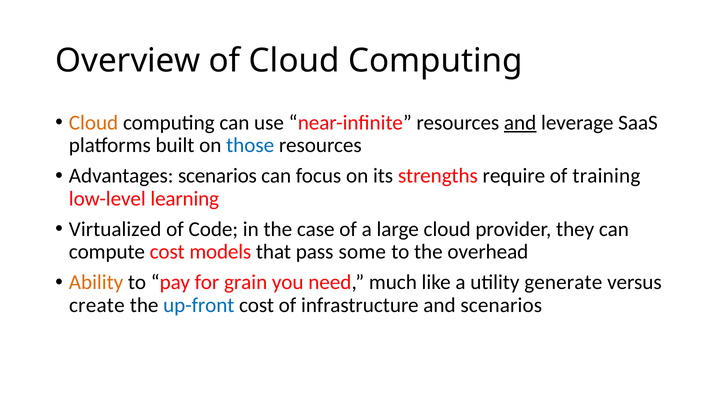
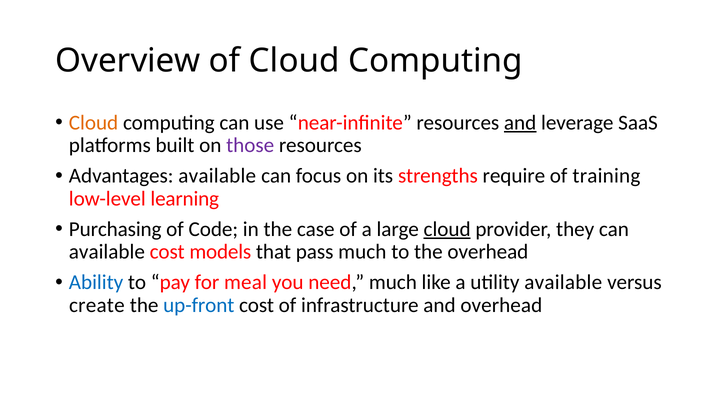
those colour: blue -> purple
Advantages scenarios: scenarios -> available
Virtualized: Virtualized -> Purchasing
cloud at (447, 229) underline: none -> present
compute at (107, 252): compute -> available
pass some: some -> much
Ability colour: orange -> blue
grain: grain -> meal
utility generate: generate -> available
and scenarios: scenarios -> overhead
